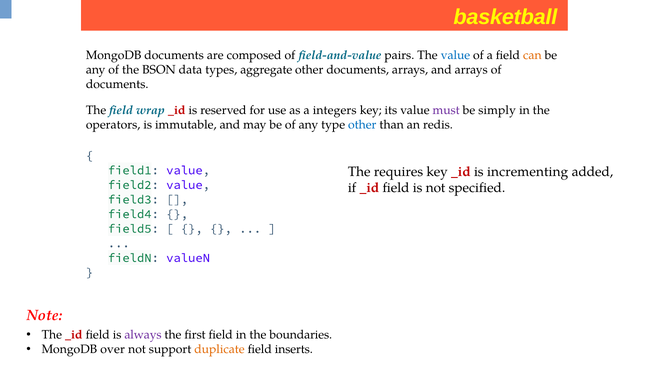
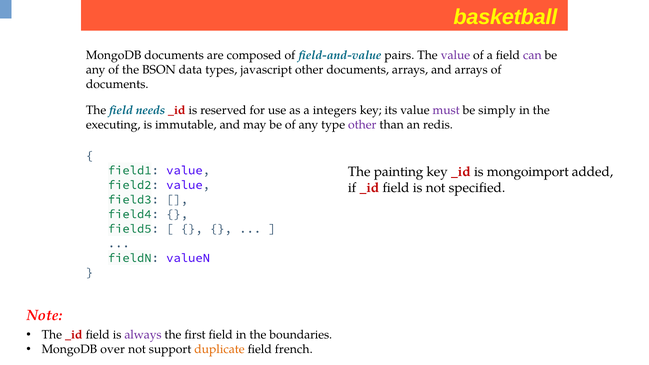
value at (455, 55) colour: blue -> purple
can colour: orange -> purple
aggregate: aggregate -> javascript
wrap: wrap -> needs
operators: operators -> executing
other at (362, 125) colour: blue -> purple
requires: requires -> painting
incrementing: incrementing -> mongoimport
inserts: inserts -> french
